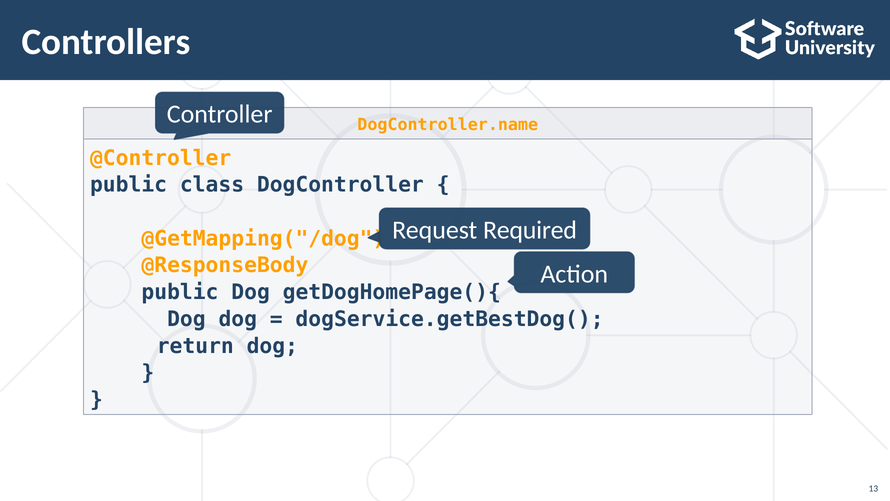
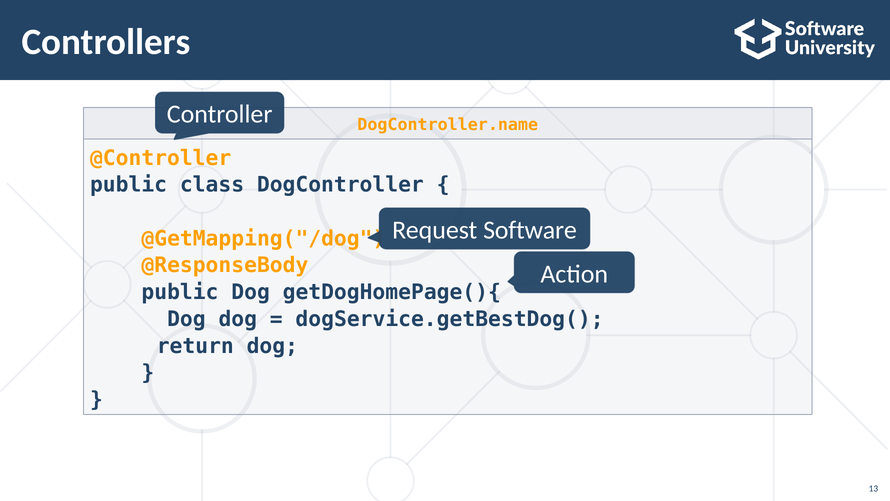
Required: Required -> Software
